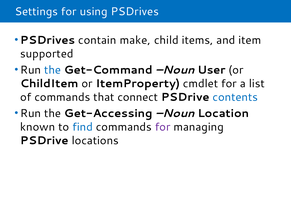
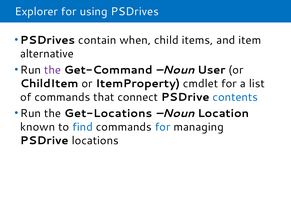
Settings: Settings -> Explorer
make: make -> when
supported: supported -> alternative
the at (53, 70) colour: blue -> purple
Get-Accessing: Get-Accessing -> Get-Locations
for at (163, 126) colour: purple -> blue
